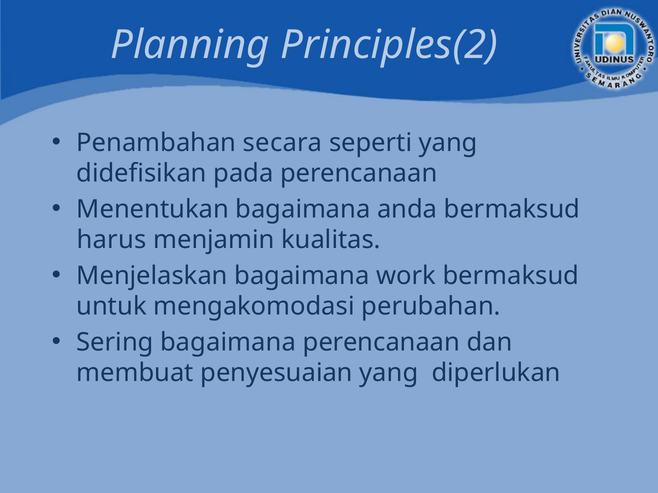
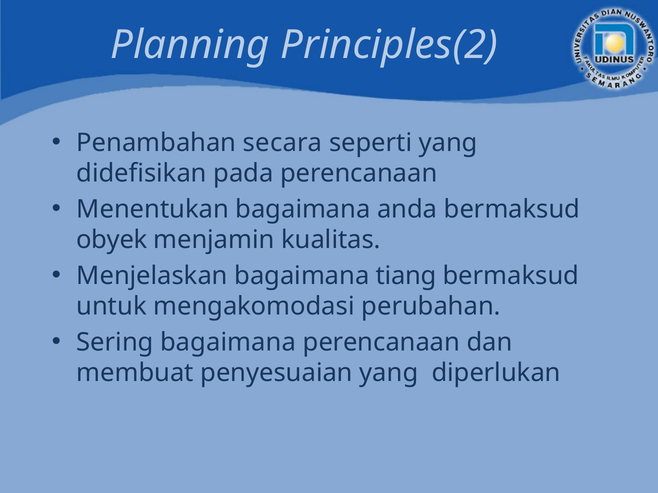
harus: harus -> obyek
work: work -> tiang
